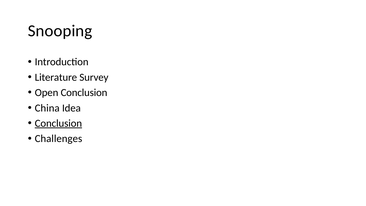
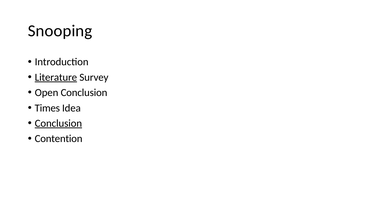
Literature underline: none -> present
China: China -> Times
Challenges: Challenges -> Contention
